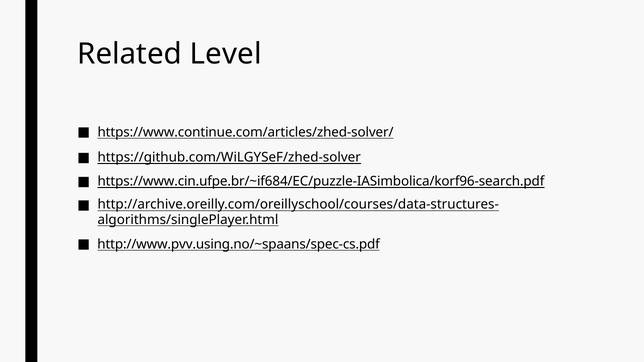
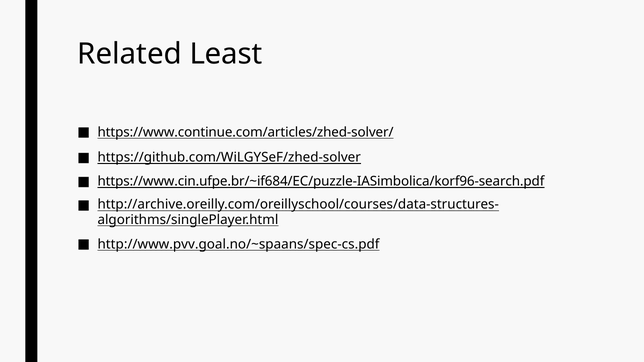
Level: Level -> Least
http://www.pvv.using.no/~spaans/spec-cs.pdf: http://www.pvv.using.no/~spaans/spec-cs.pdf -> http://www.pvv.goal.no/~spaans/spec-cs.pdf
